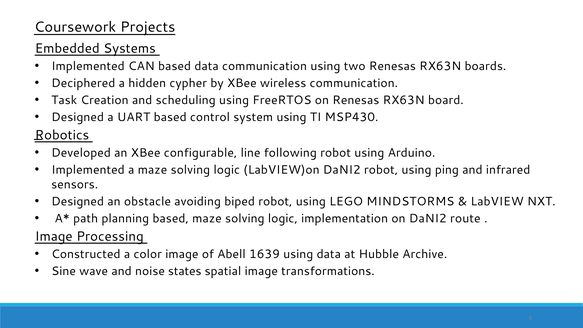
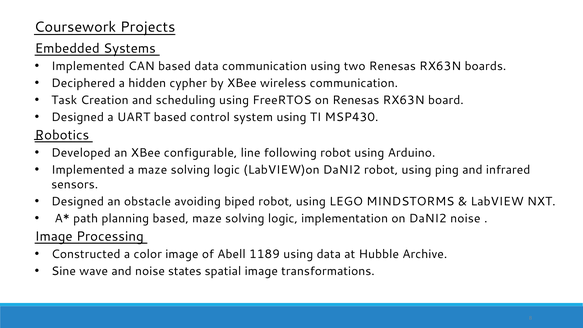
DaNI2 route: route -> noise
1639: 1639 -> 1189
